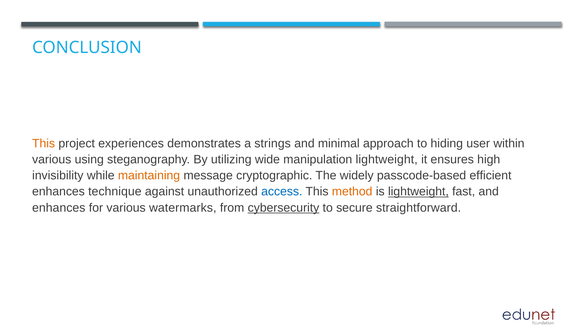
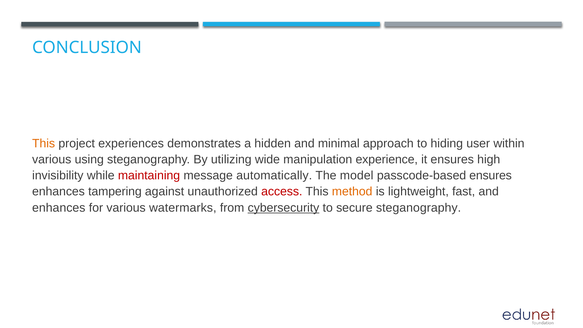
strings: strings -> hidden
manipulation lightweight: lightweight -> experience
maintaining colour: orange -> red
cryptographic: cryptographic -> automatically
widely: widely -> model
passcode-based efficient: efficient -> ensures
technique: technique -> tampering
access colour: blue -> red
lightweight at (418, 192) underline: present -> none
secure straightforward: straightforward -> steganography
